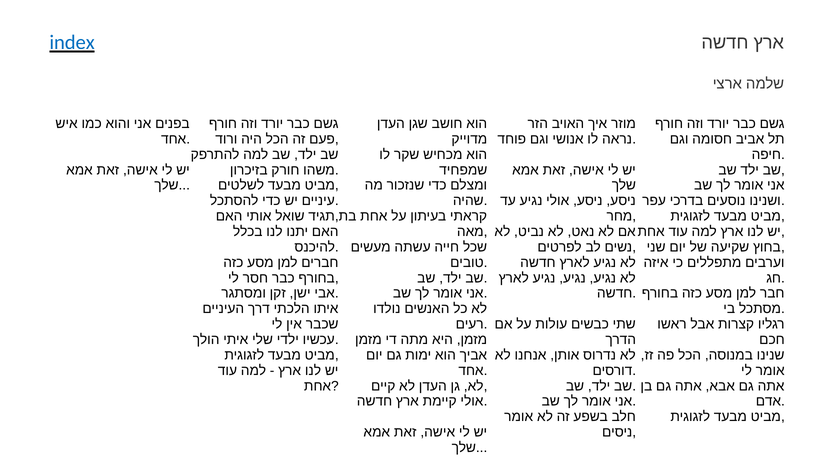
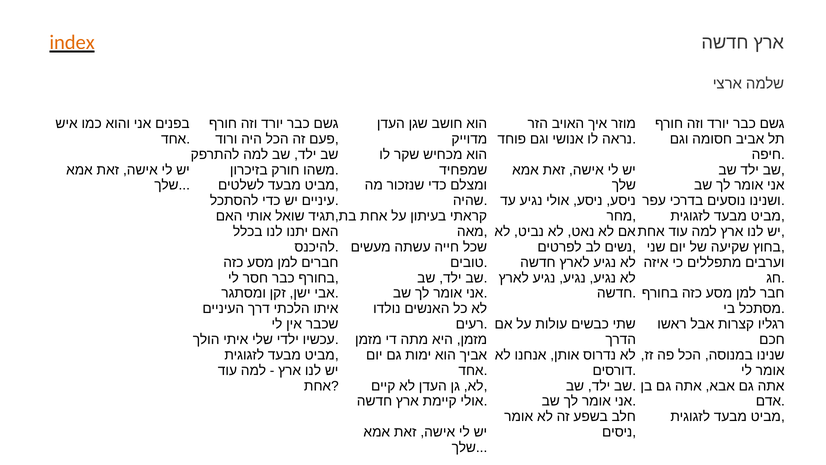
index colour: blue -> orange
